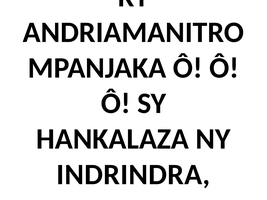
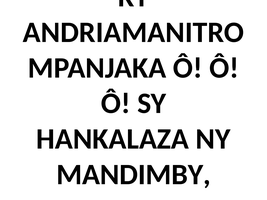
INDRINDRA: INDRINDRA -> MANDIMBY
